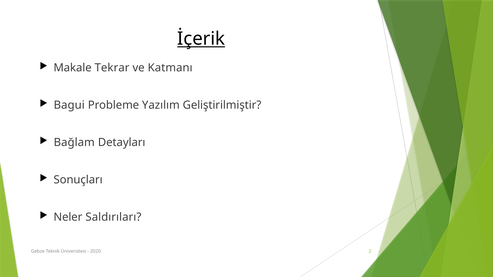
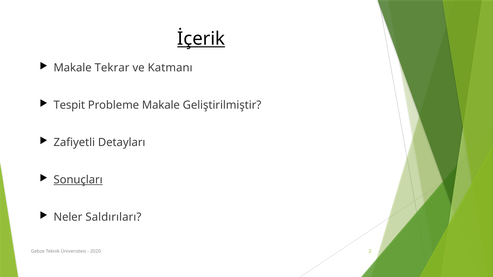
Bagui: Bagui -> Tespit
Probleme Yazılım: Yazılım -> Makale
Bağlam: Bağlam -> Zafiyetli
Sonuçları underline: none -> present
